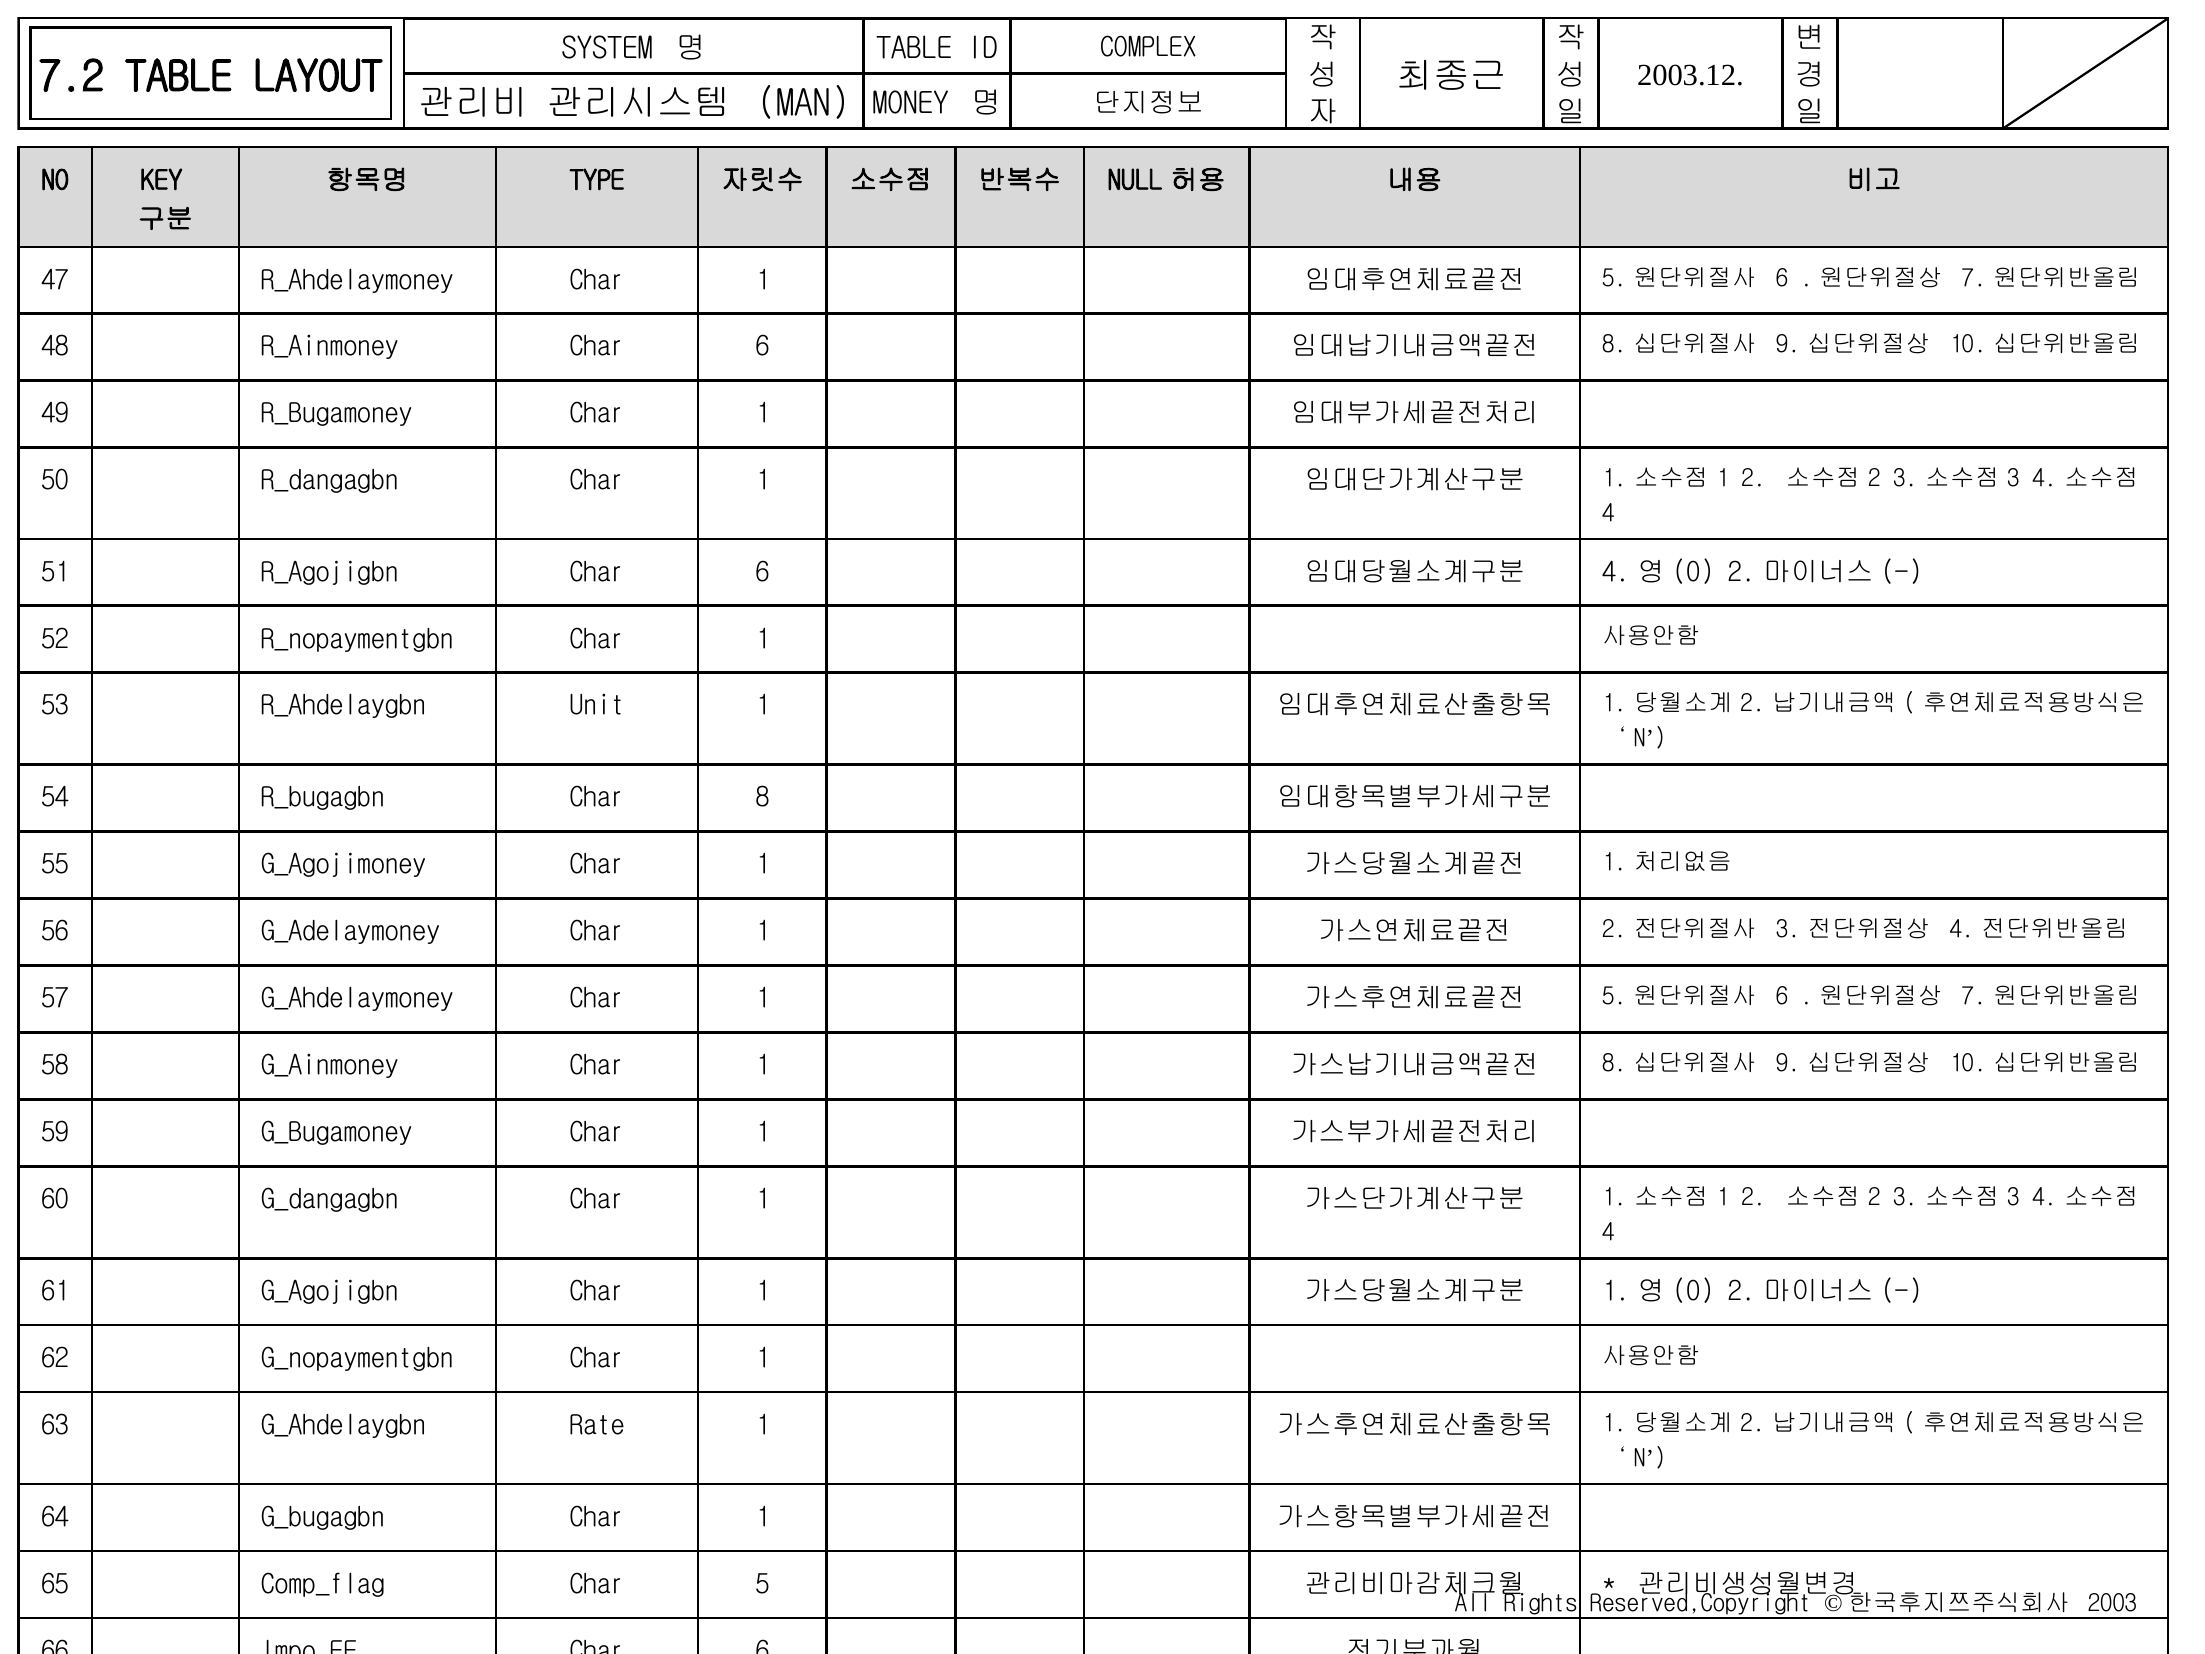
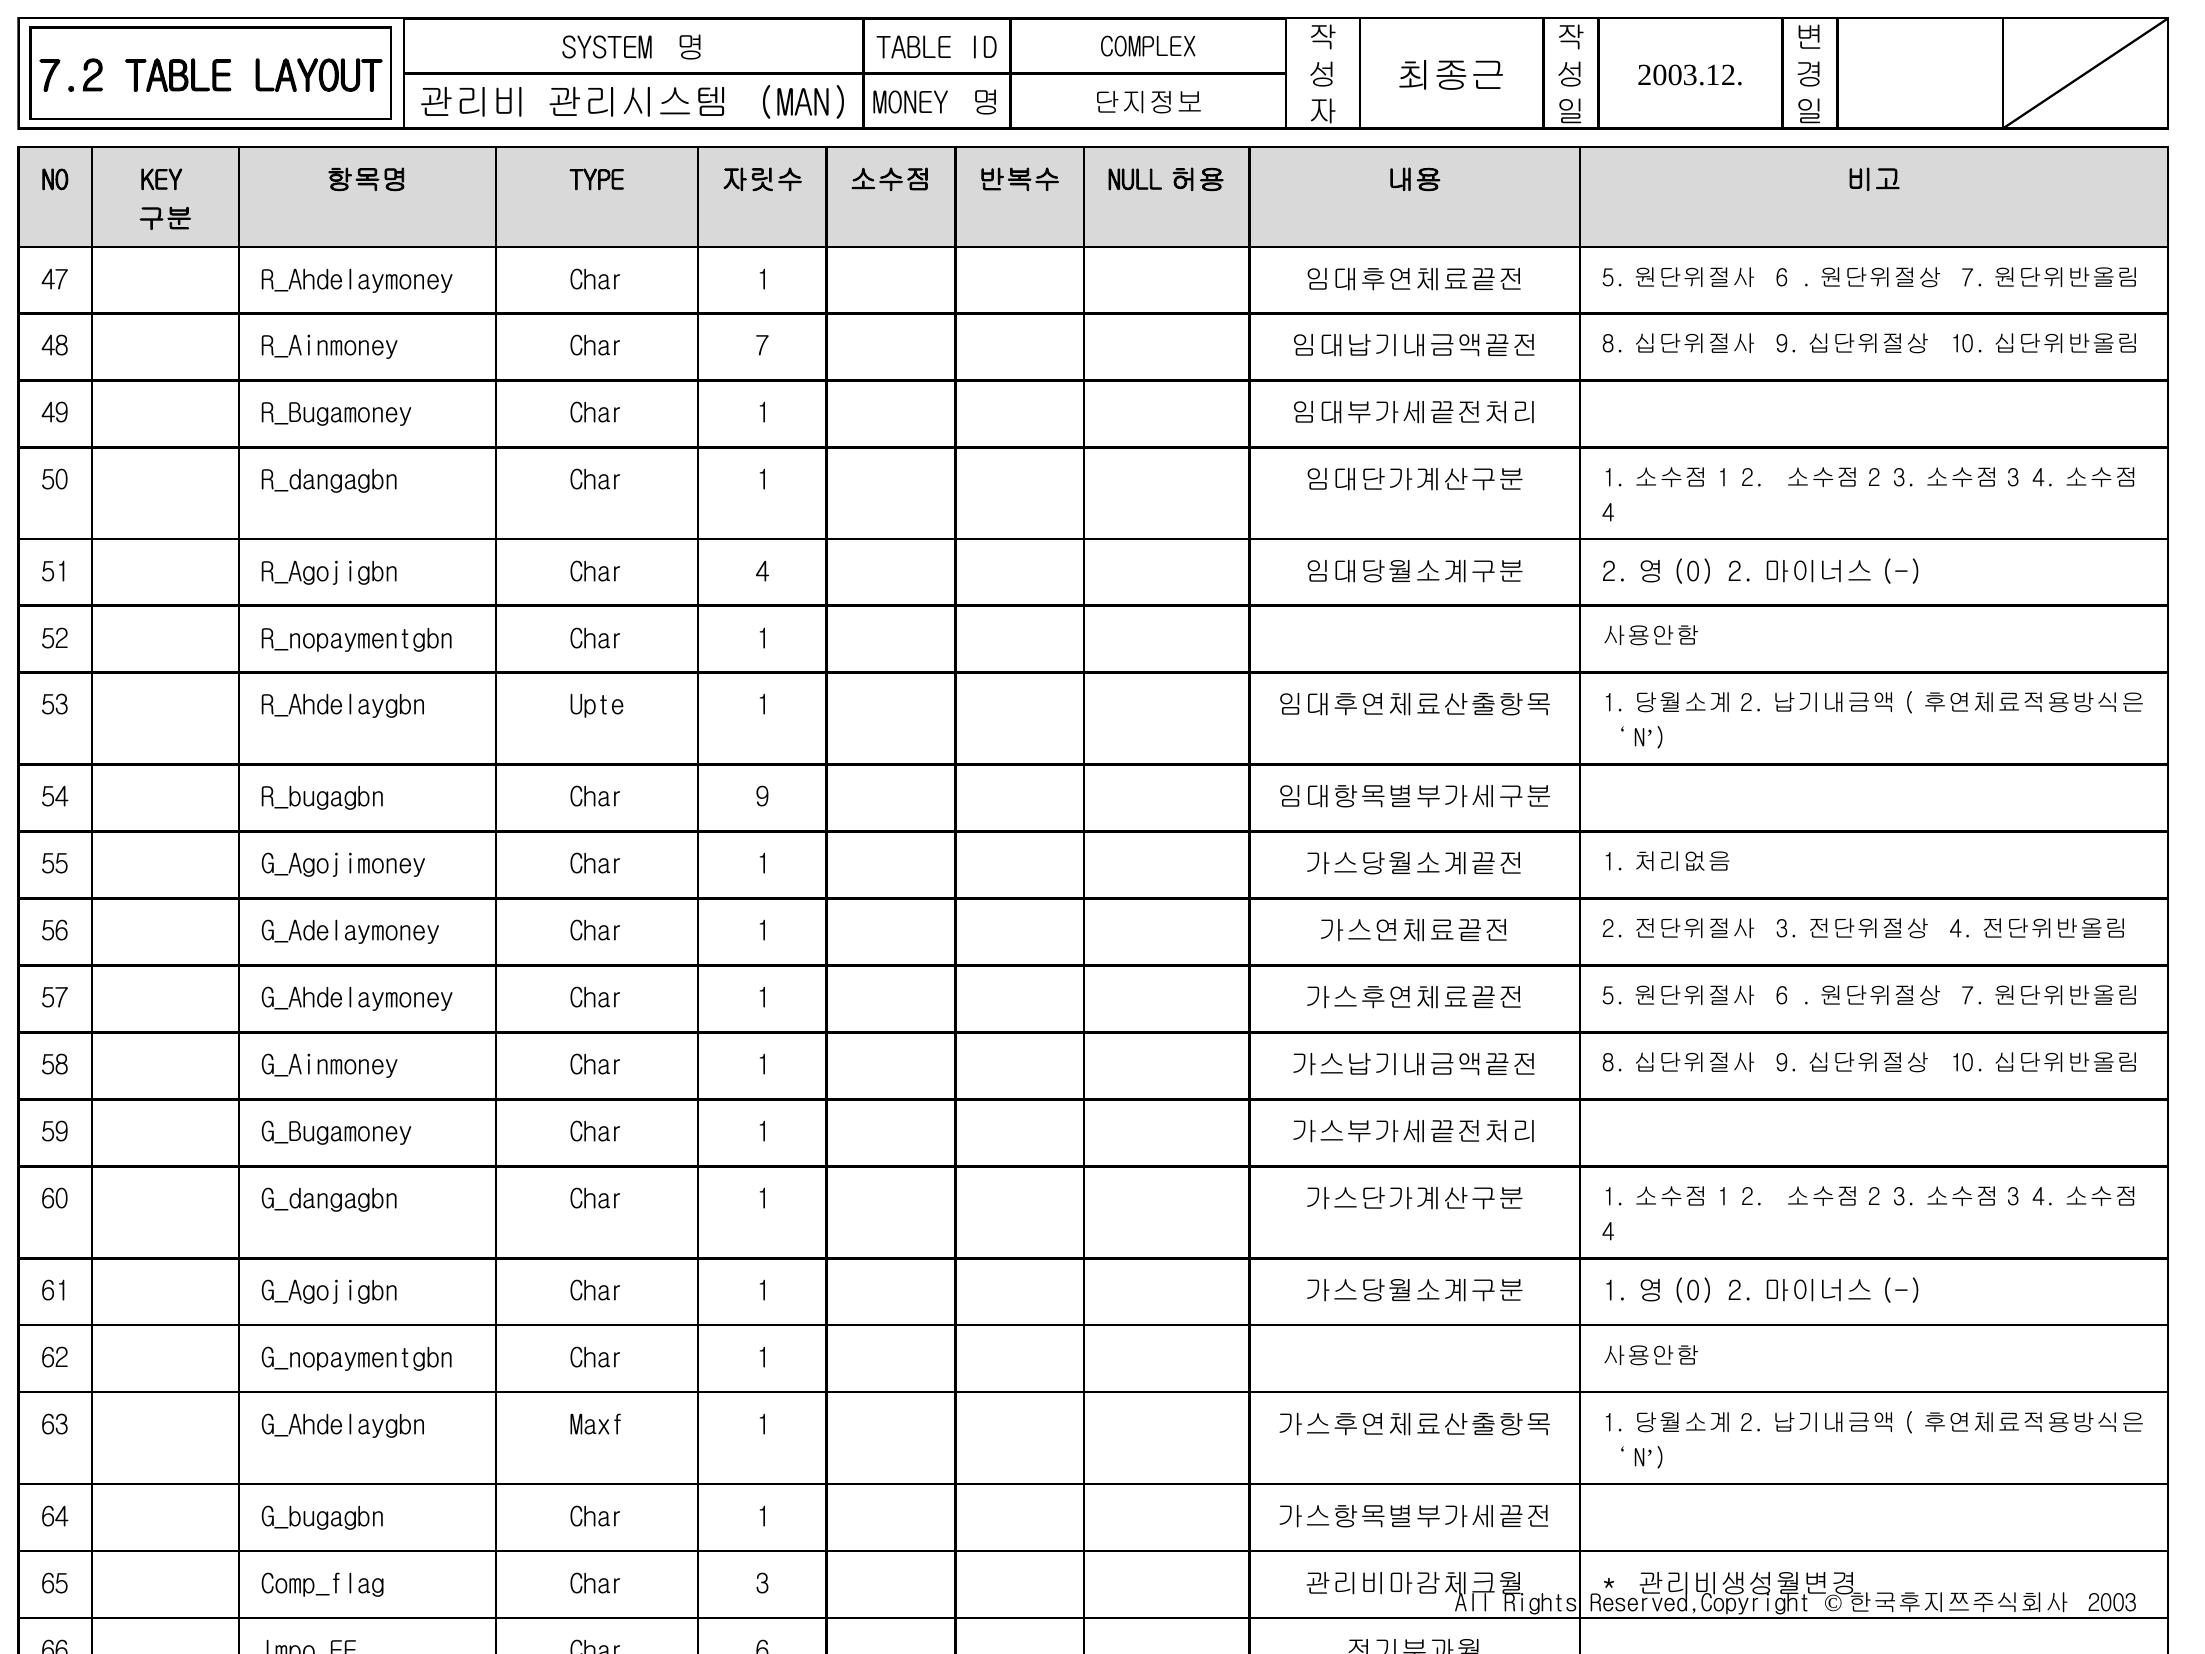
6 at (763, 347): 6 -> 7
6 at (763, 572): 6 -> 4
4 at (1616, 572): 4 -> 2
Unit: Unit -> Upte
Char 8: 8 -> 9
Rate: Rate -> Maxf
Char 5: 5 -> 3
